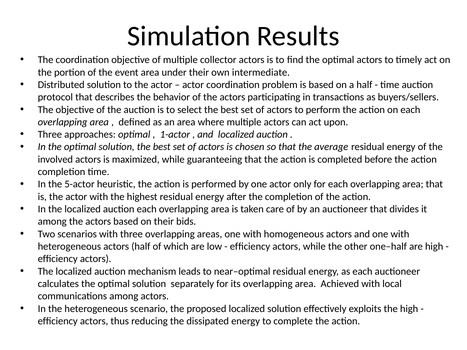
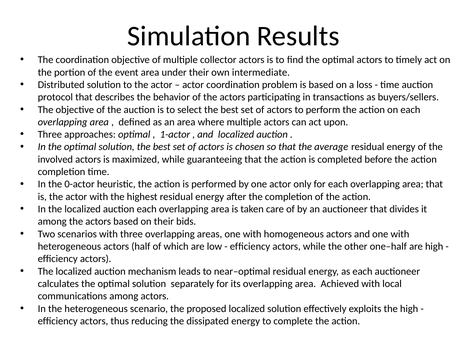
a half: half -> loss
5-actor: 5-actor -> 0-actor
